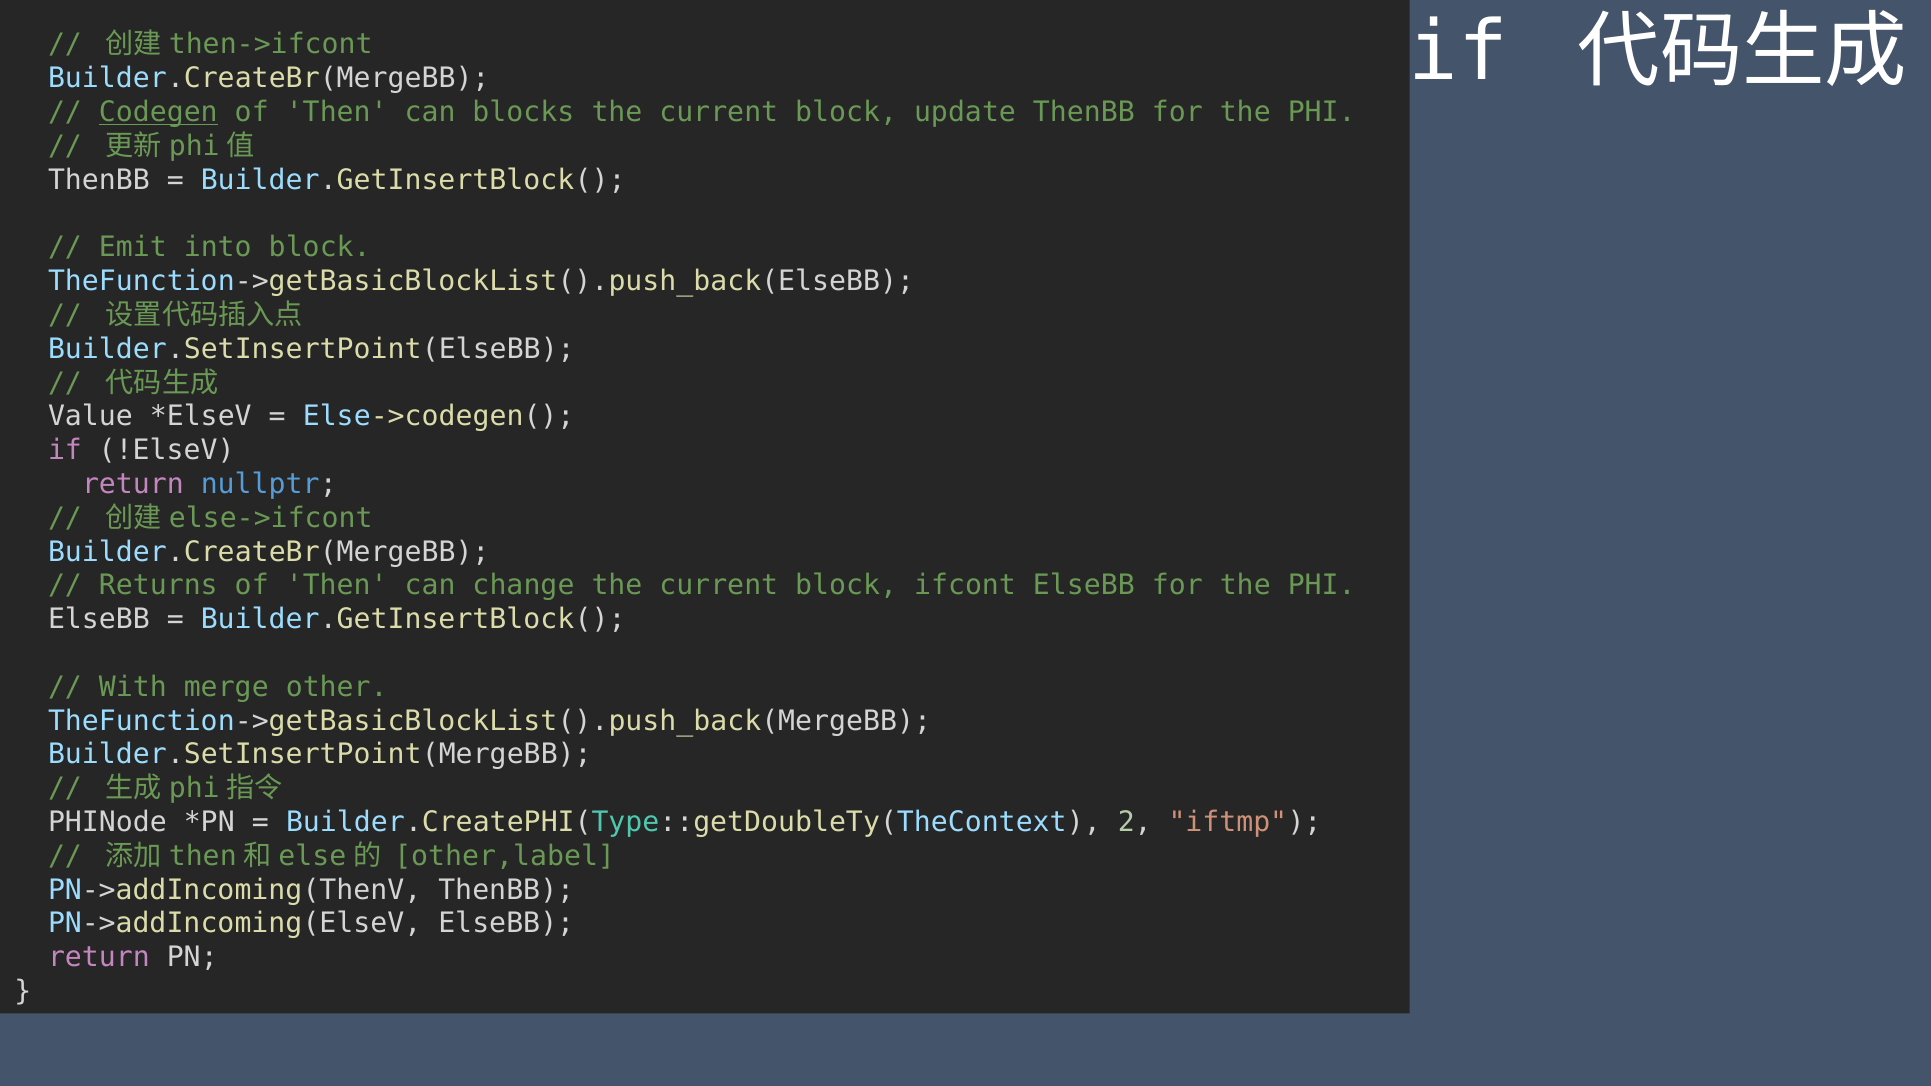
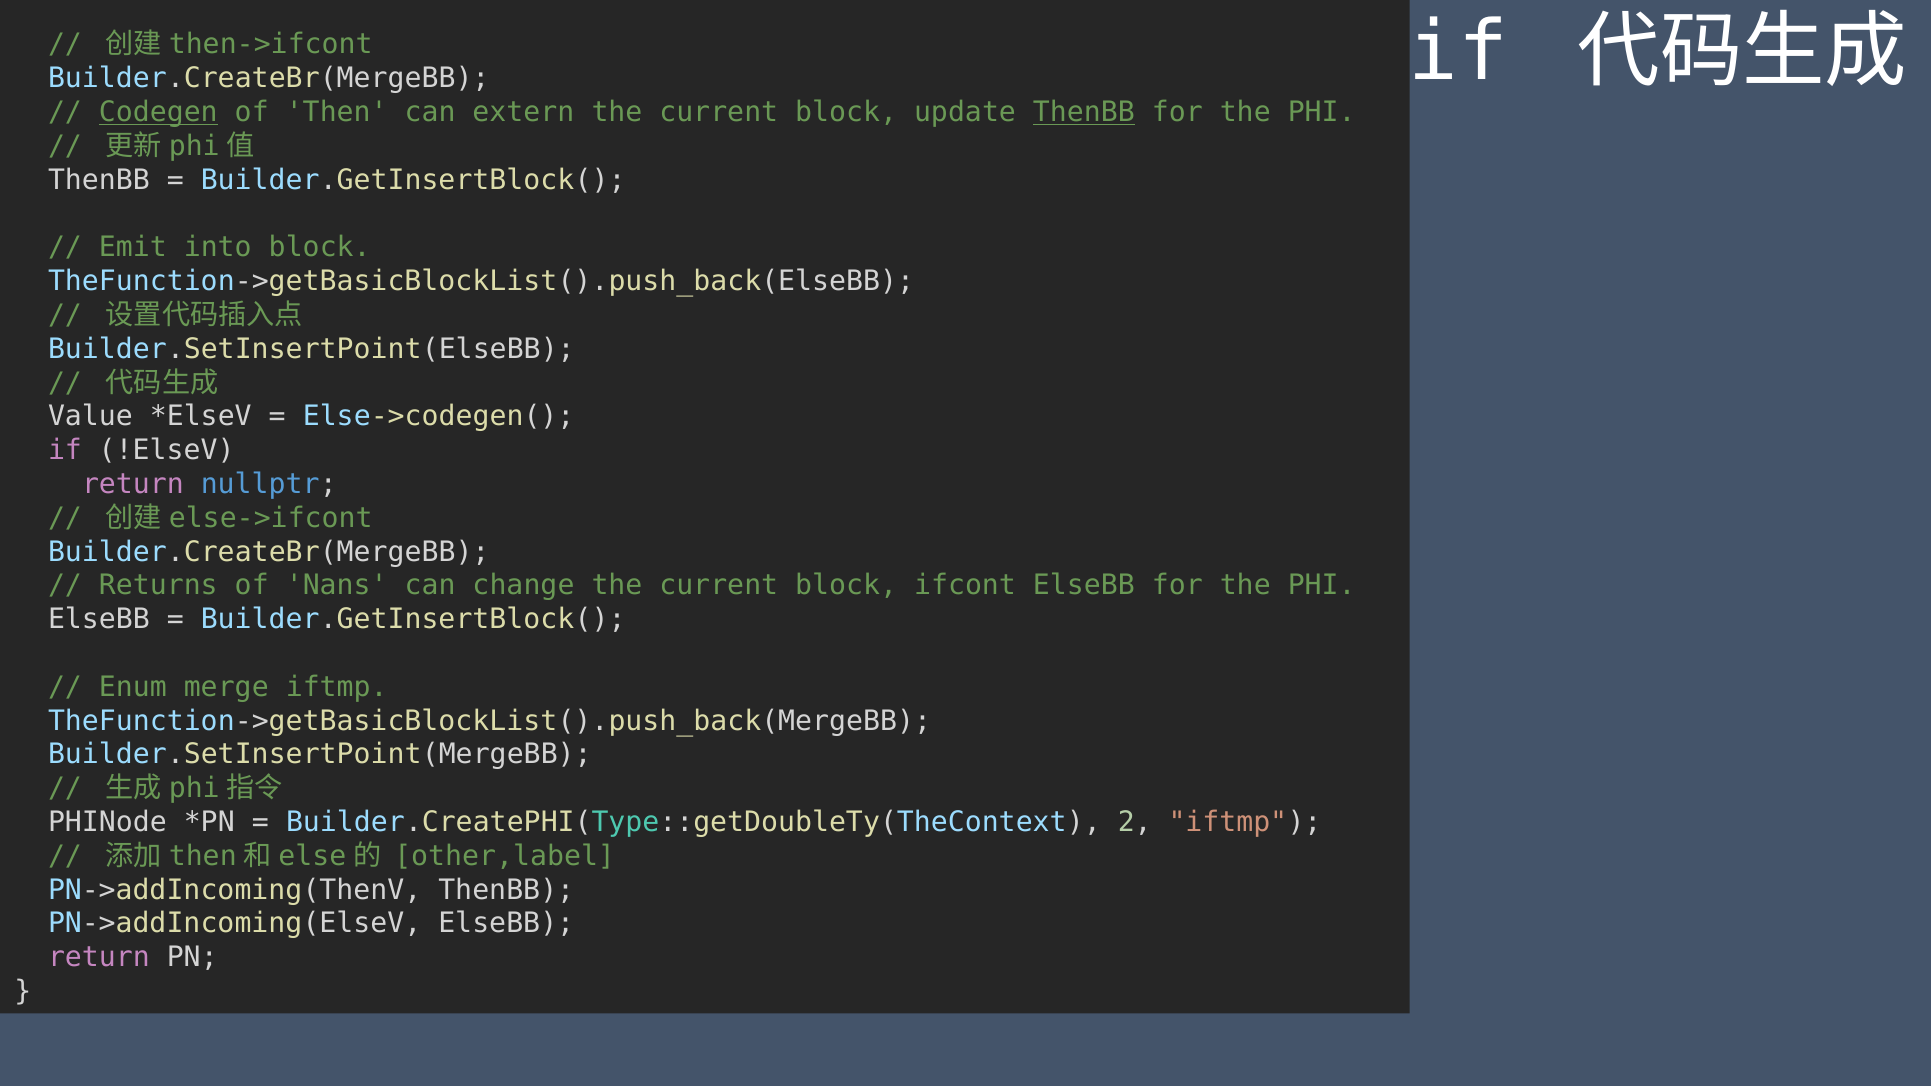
can blocks: blocks -> extern
ThenBB at (1084, 112) underline: none -> present
Then at (337, 586): Then -> Nans
With: With -> Enum
merge other: other -> iftmp
